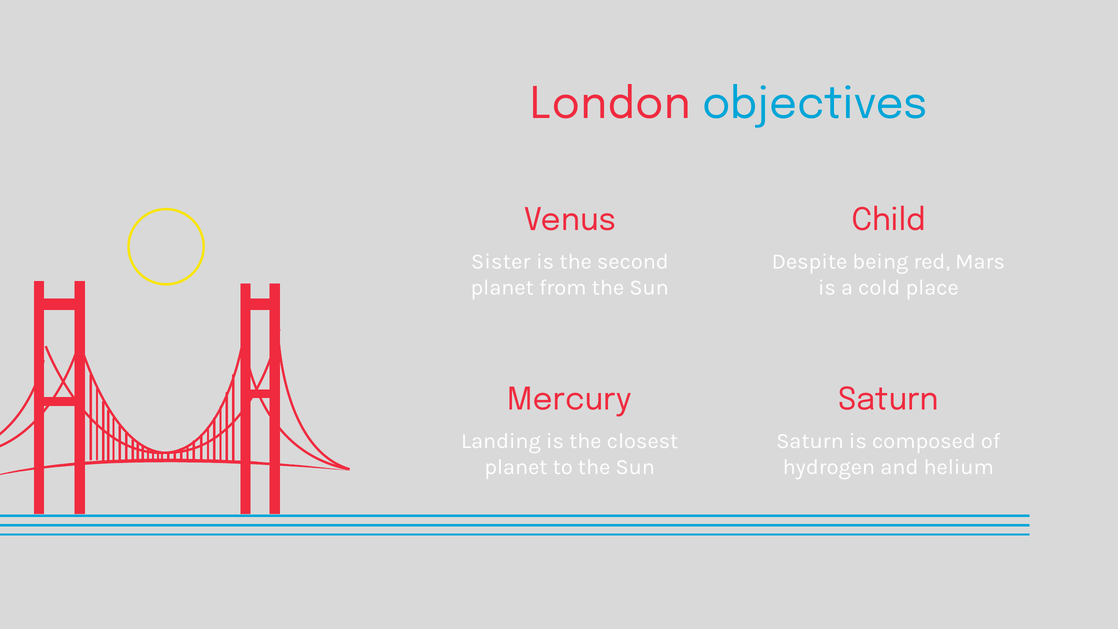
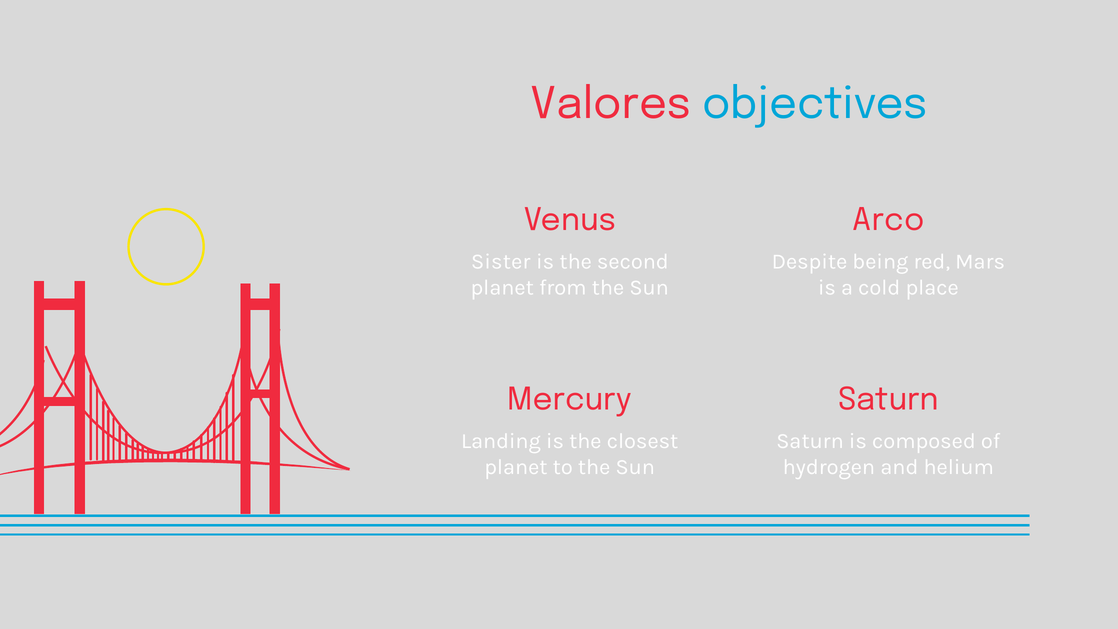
London: London -> Valores
Child: Child -> Arco
